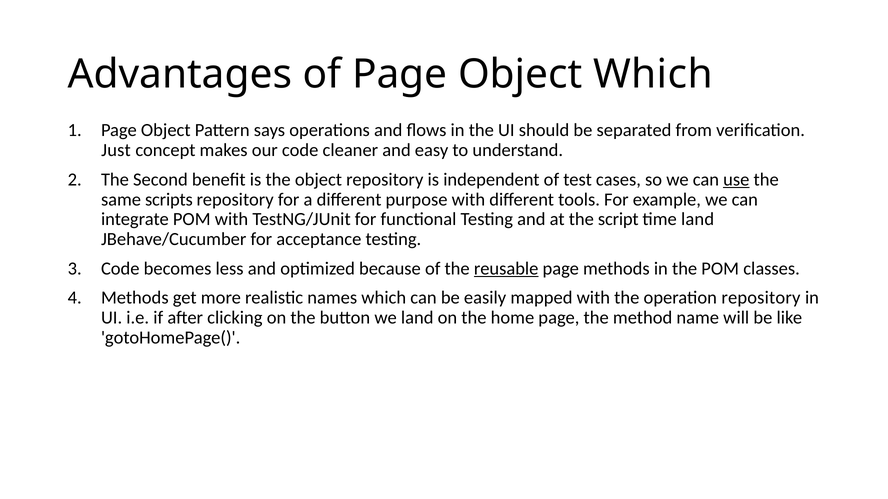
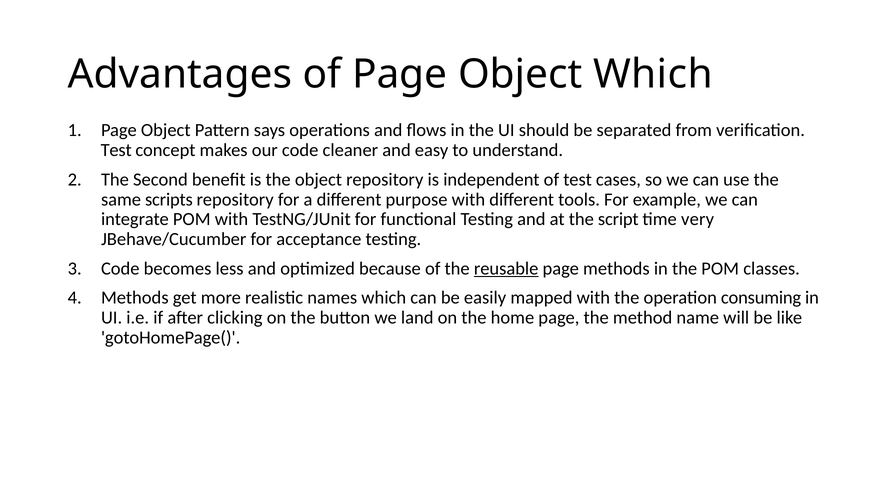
Just at (116, 150): Just -> Test
use underline: present -> none
time land: land -> very
operation repository: repository -> consuming
